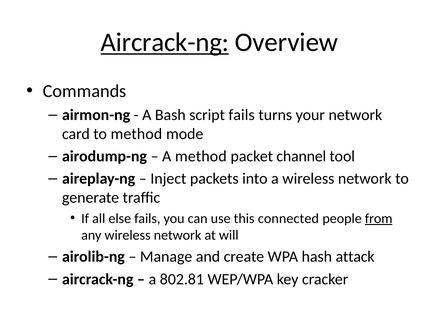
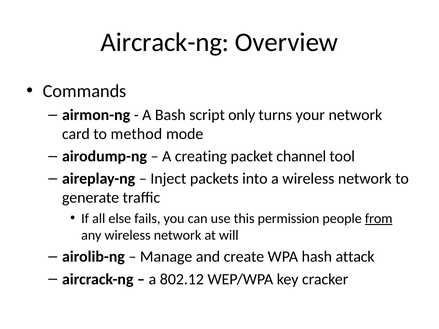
Aircrack-ng at (165, 42) underline: present -> none
script fails: fails -> only
A method: method -> creating
connected: connected -> permission
802.81: 802.81 -> 802.12
